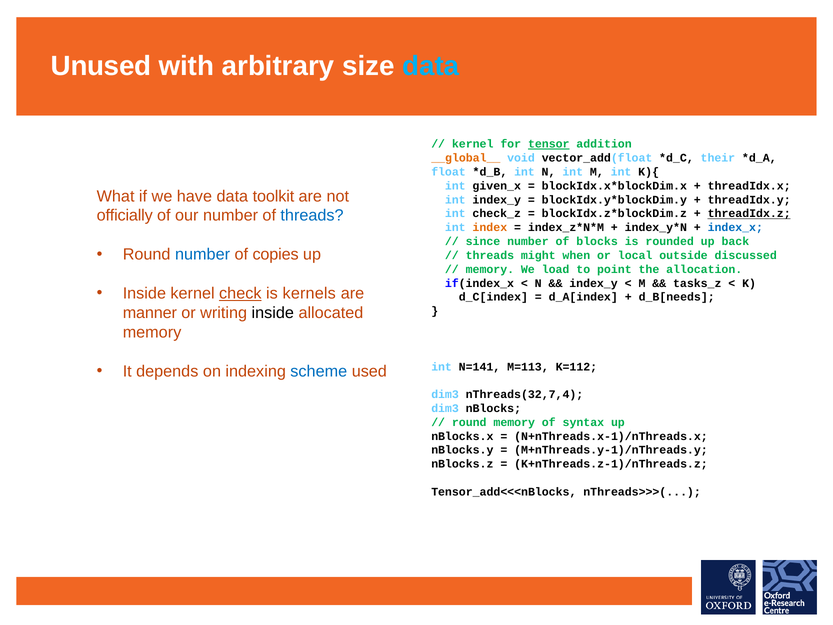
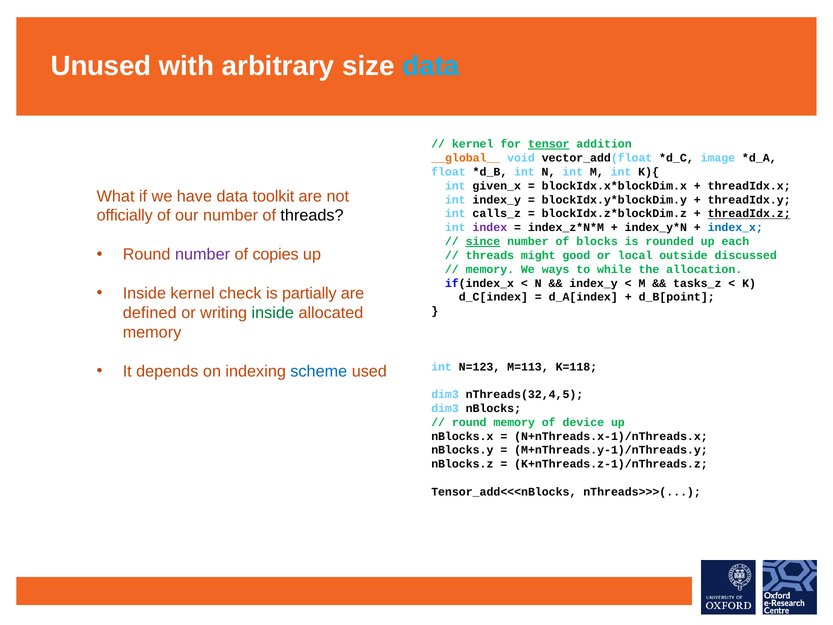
their: their -> image
threads at (312, 216) colour: blue -> black
check_z: check_z -> calls_z
index colour: orange -> purple
since underline: none -> present
back: back -> each
number at (203, 254) colour: blue -> purple
when: when -> good
load: load -> ways
point: point -> while
check underline: present -> none
kernels: kernels -> partially
d_B[needs: d_B[needs -> d_B[point
manner: manner -> defined
inside at (273, 313) colour: black -> green
N=141: N=141 -> N=123
K=112: K=112 -> K=118
nThreads(32,7,4: nThreads(32,7,4 -> nThreads(32,4,5
syntax: syntax -> device
